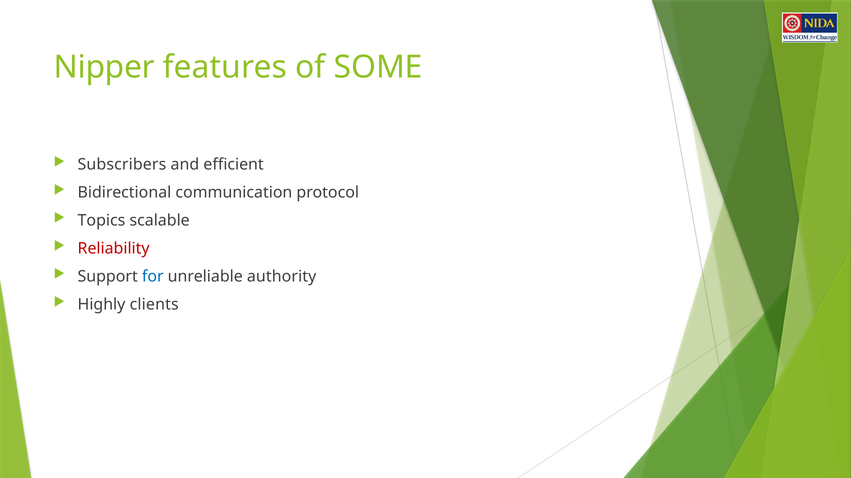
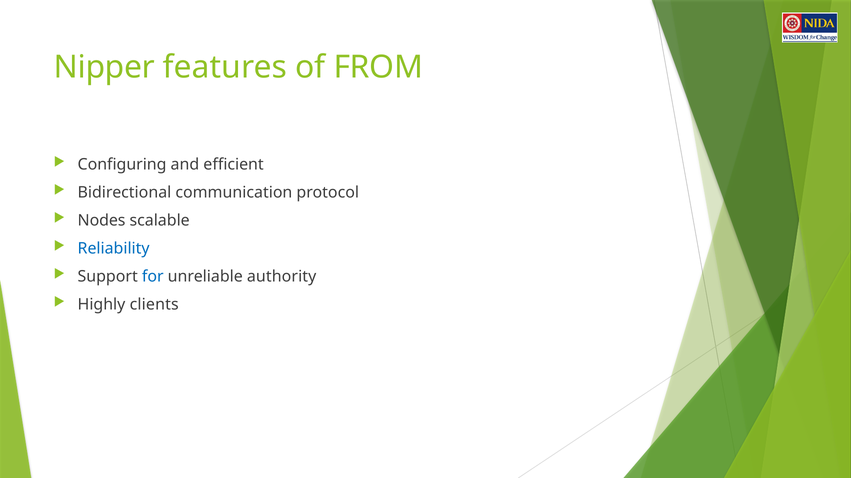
SOME: SOME -> FROM
Subscribers: Subscribers -> Configuring
Topics: Topics -> Nodes
Reliability colour: red -> blue
